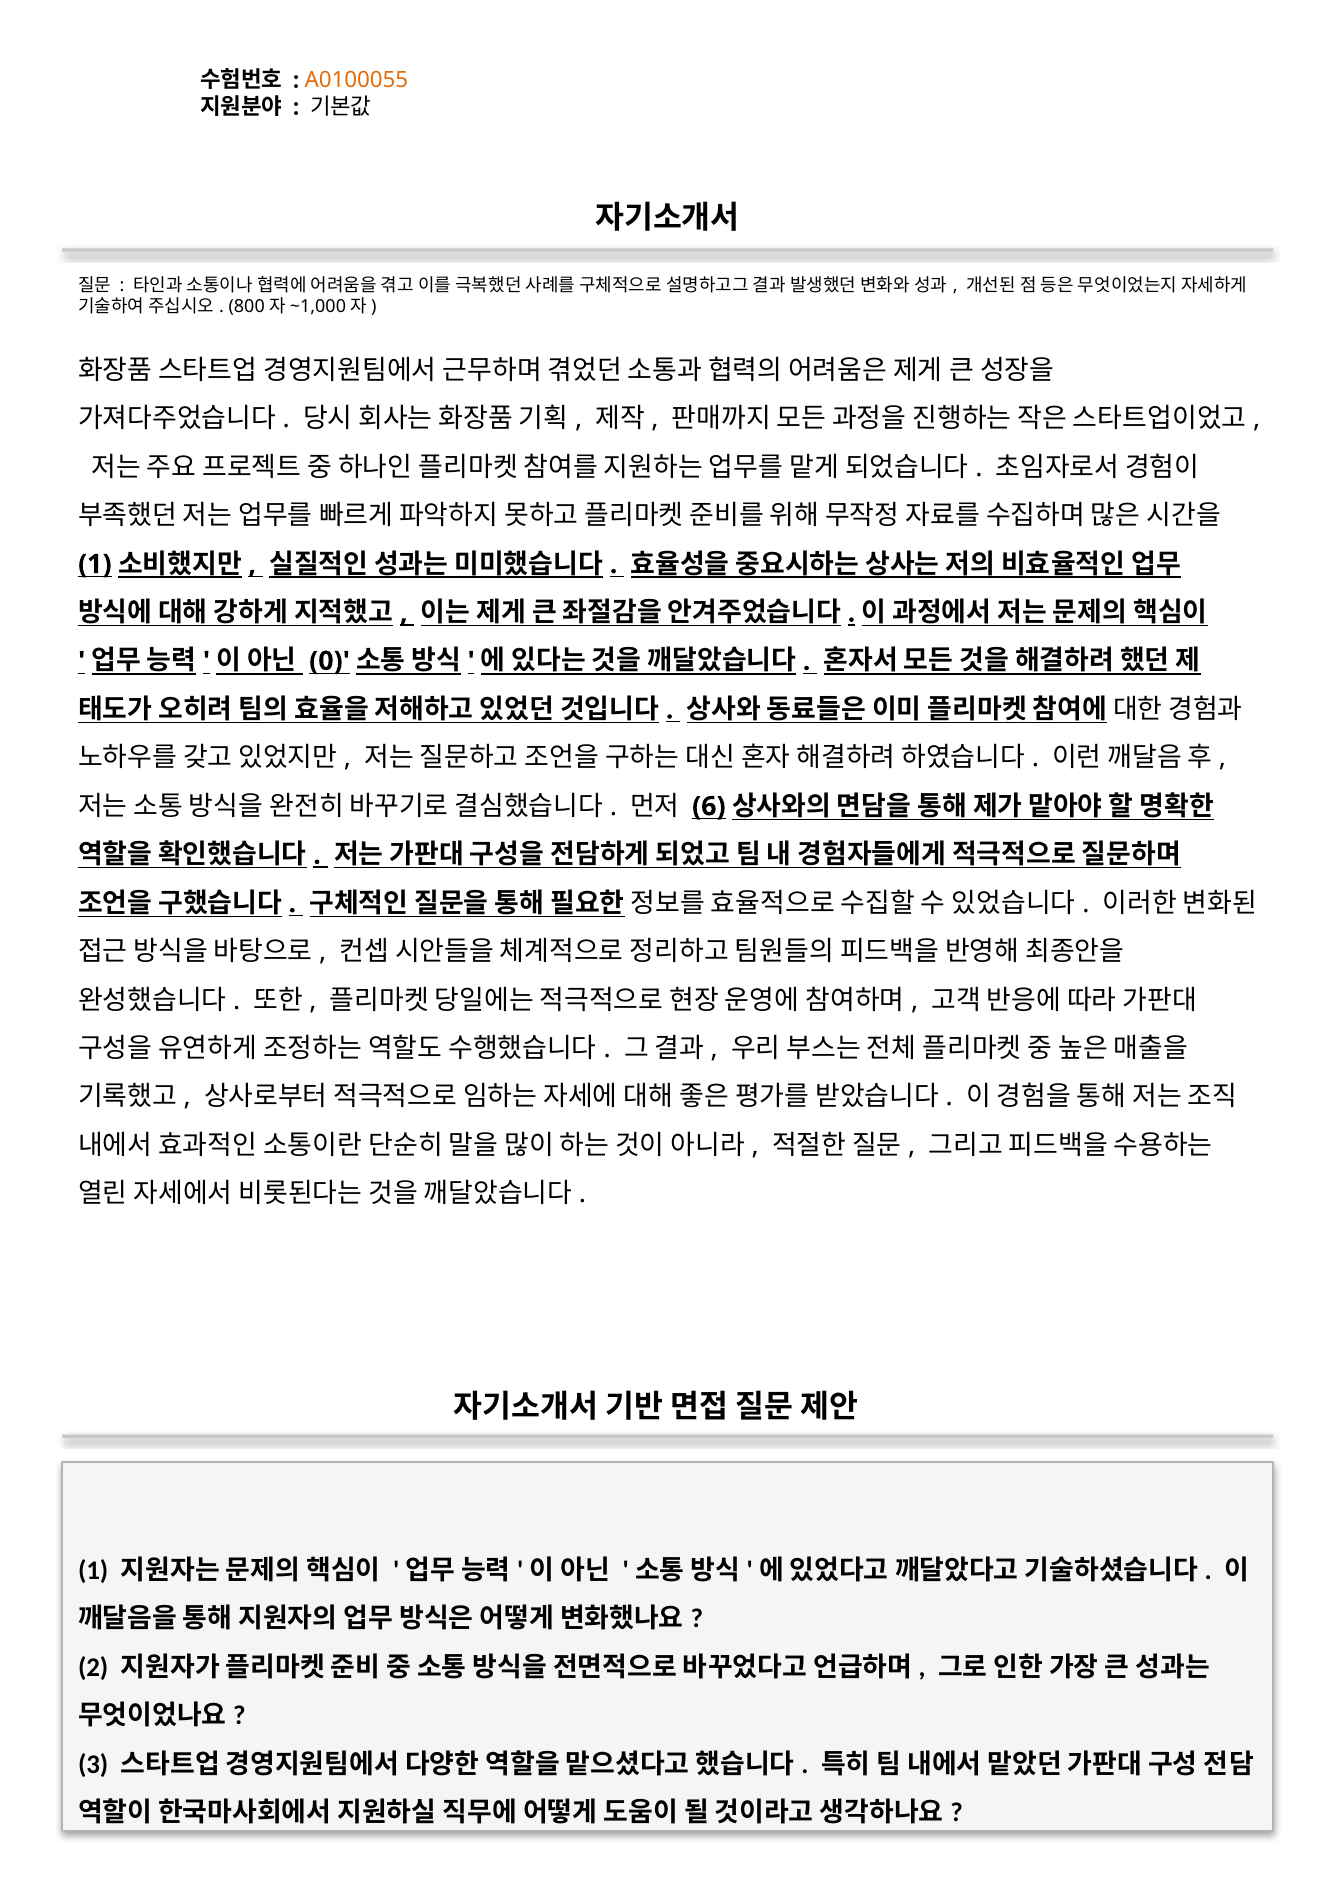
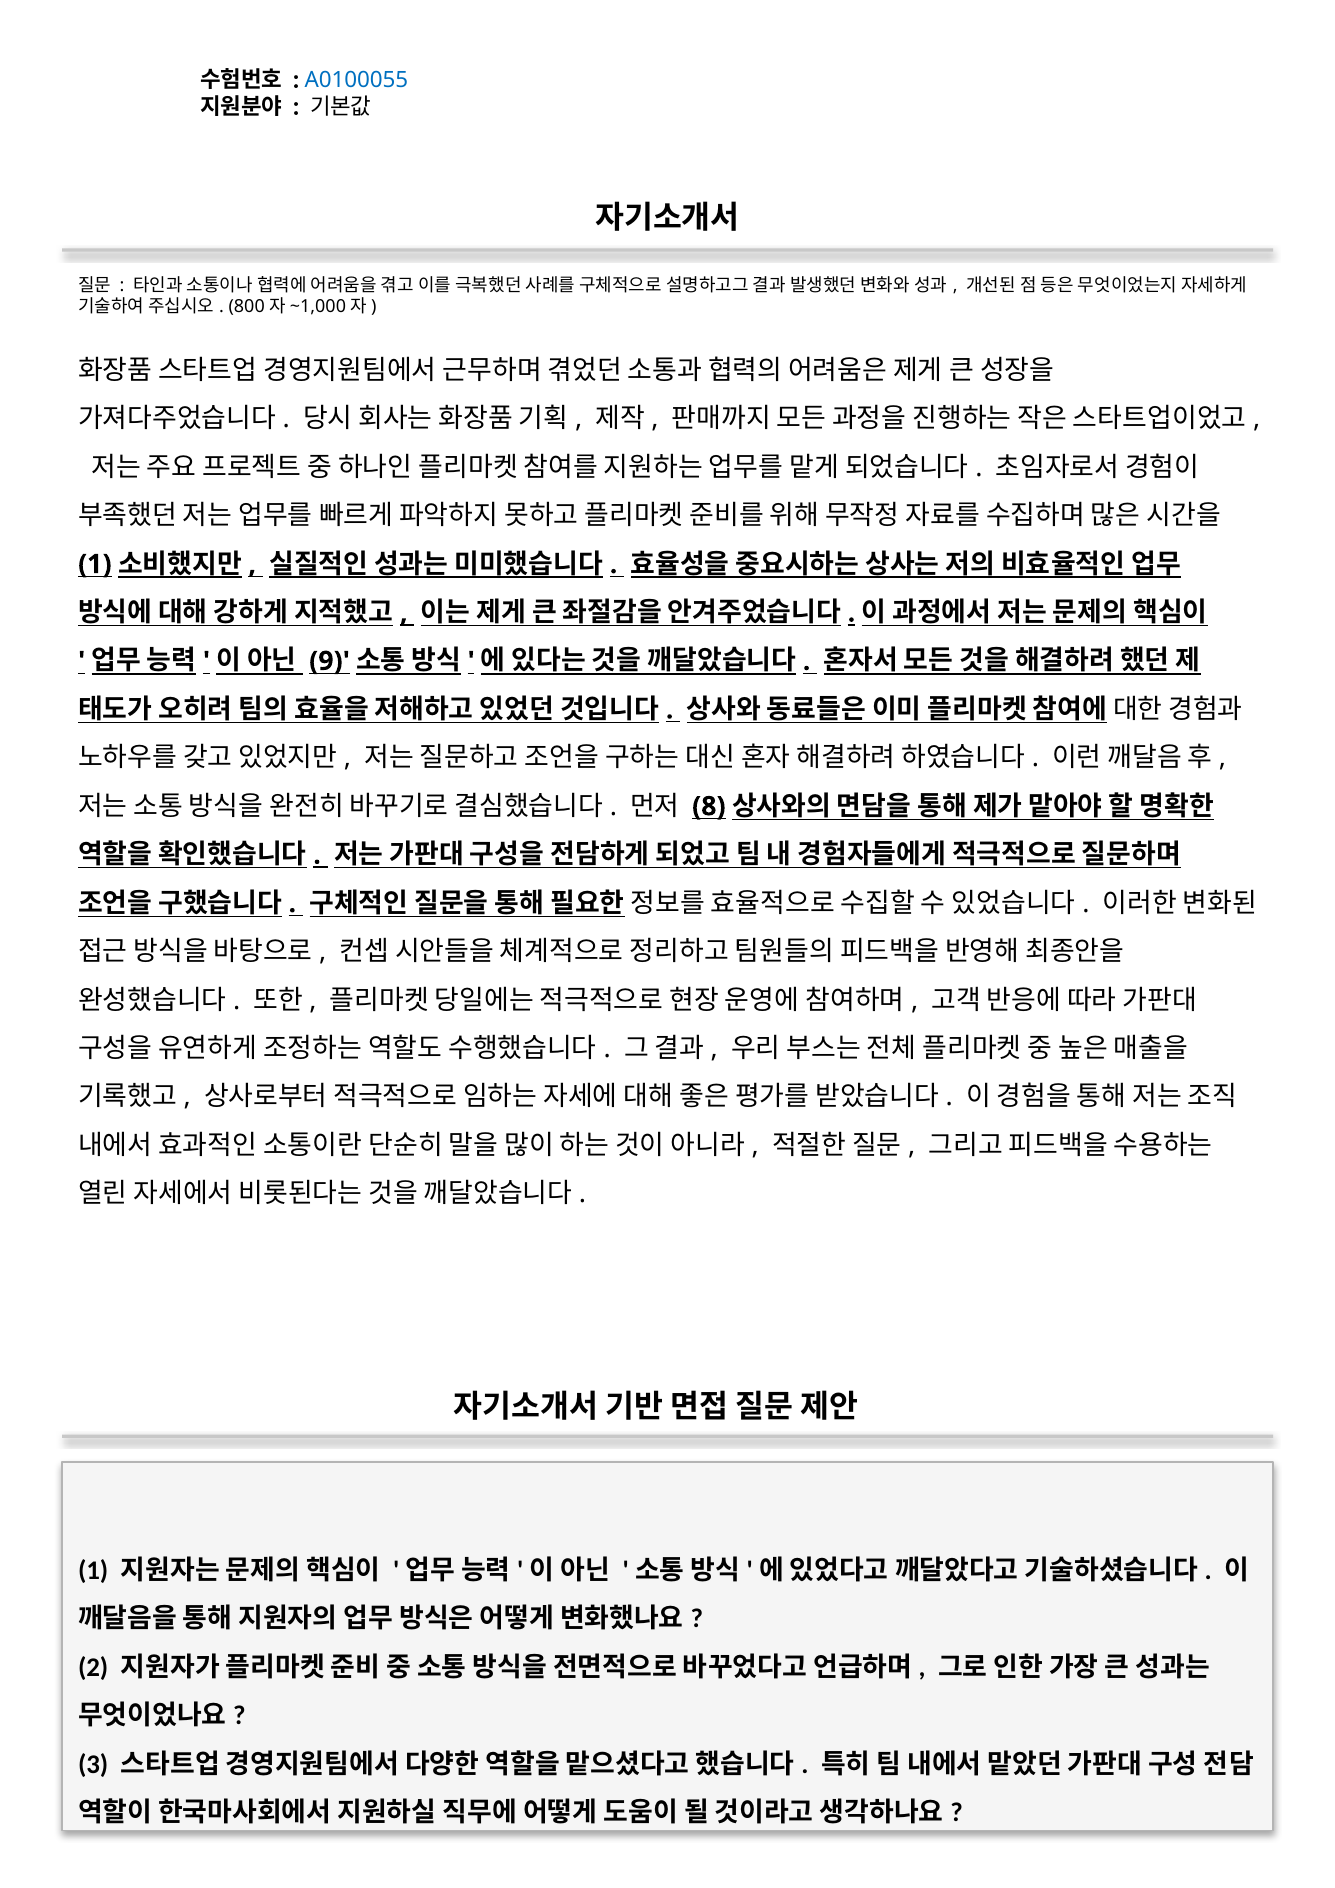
A0100055 colour: orange -> blue
0: 0 -> 9
6: 6 -> 8
